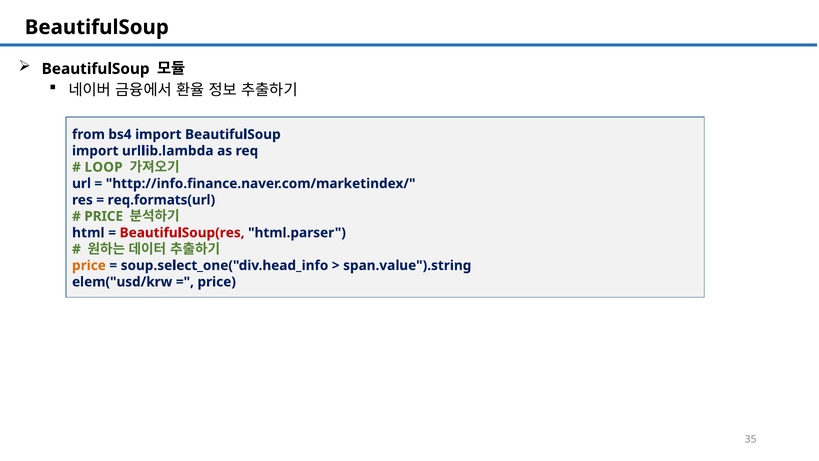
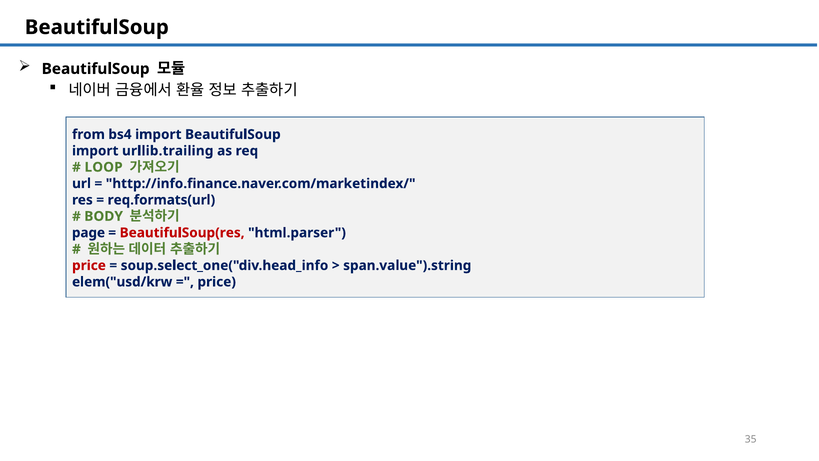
urllib.lambda: urllib.lambda -> urllib.trailing
PRICE at (104, 216): PRICE -> BODY
html: html -> page
price at (89, 265) colour: orange -> red
